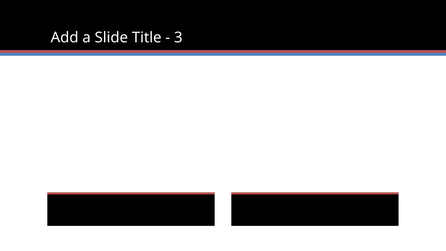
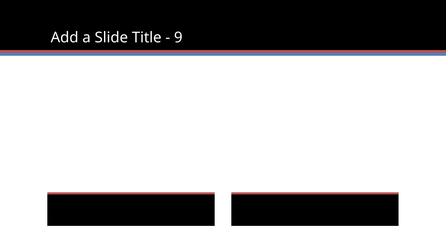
3: 3 -> 9
